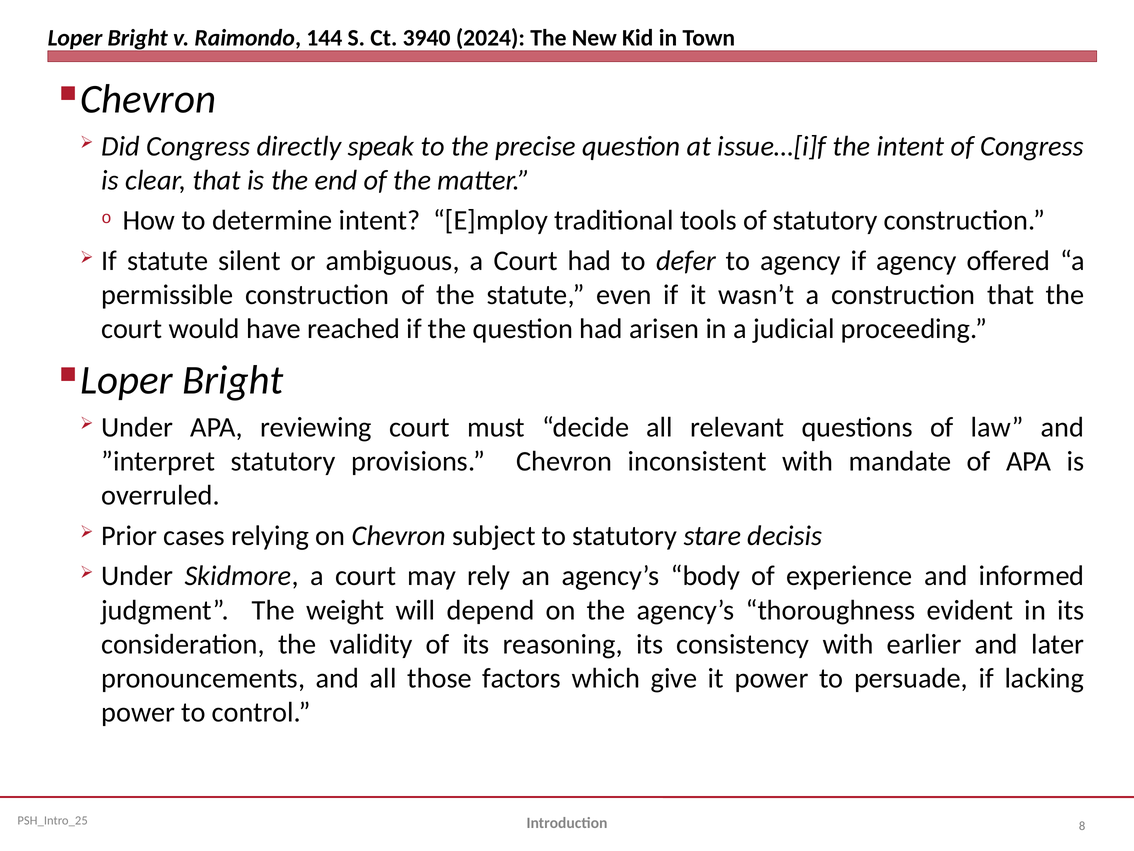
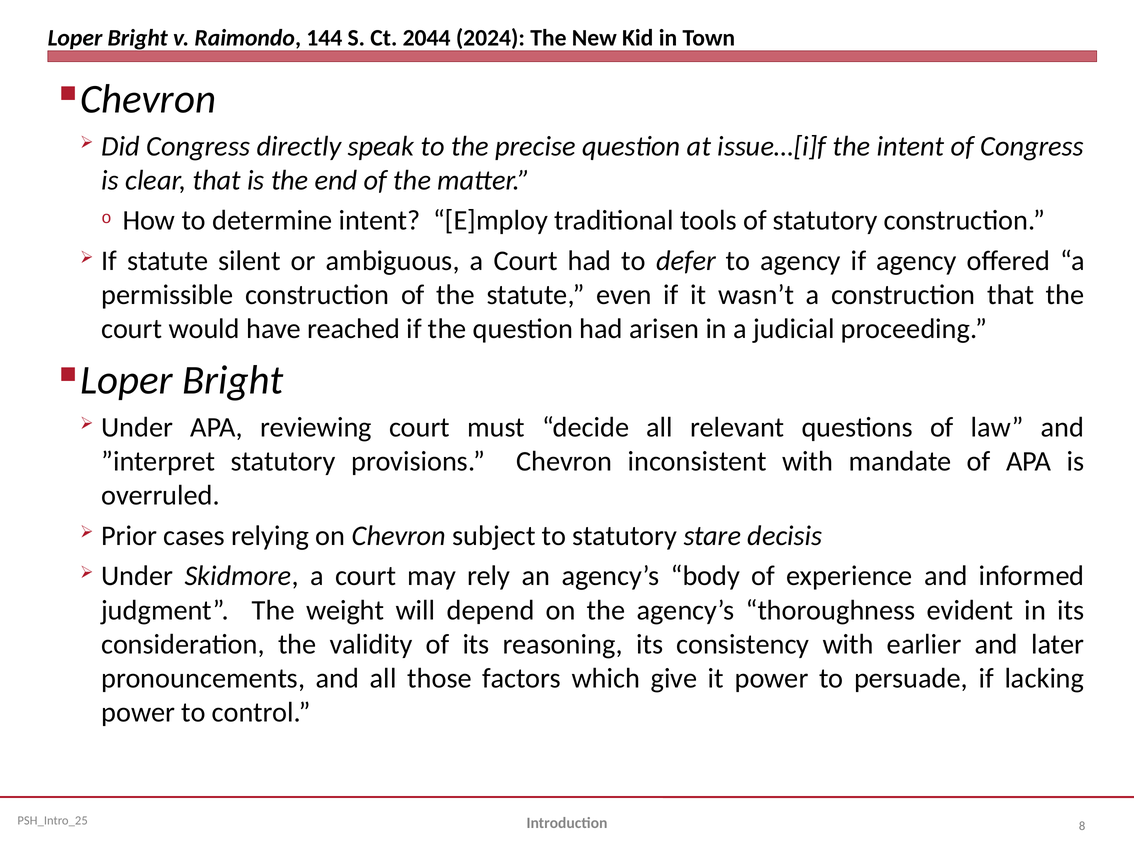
3940: 3940 -> 2044
